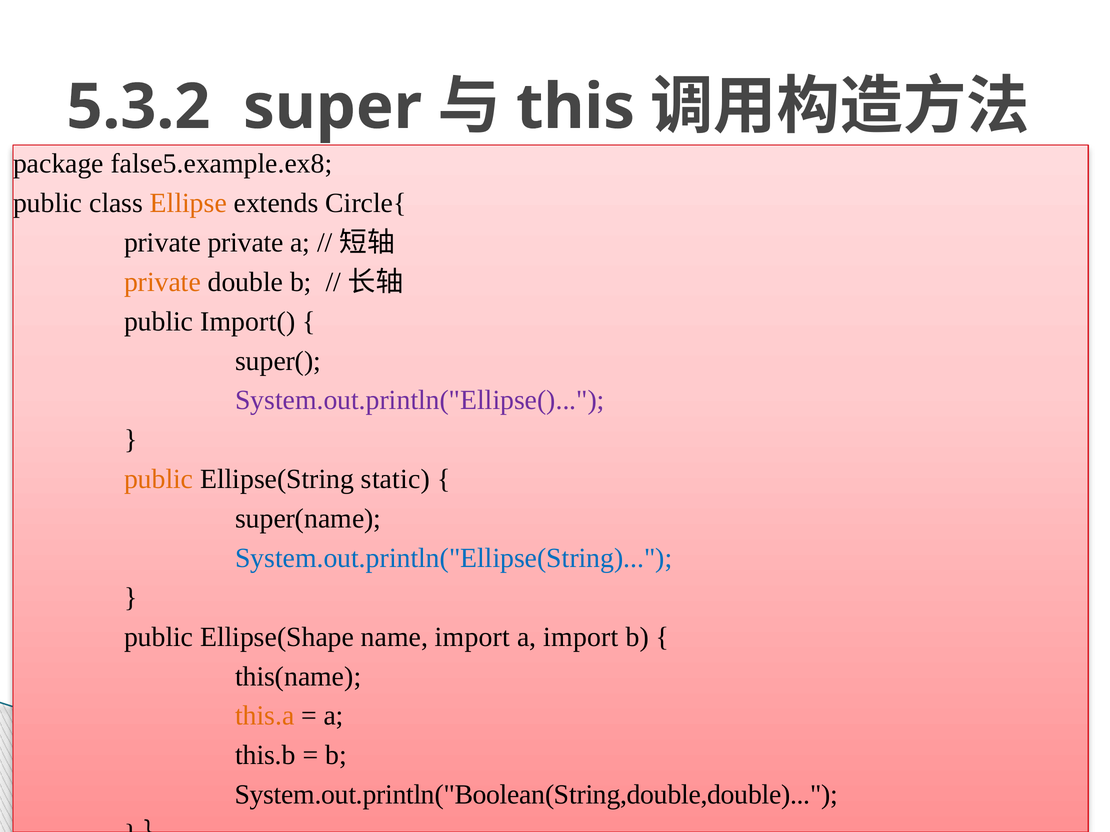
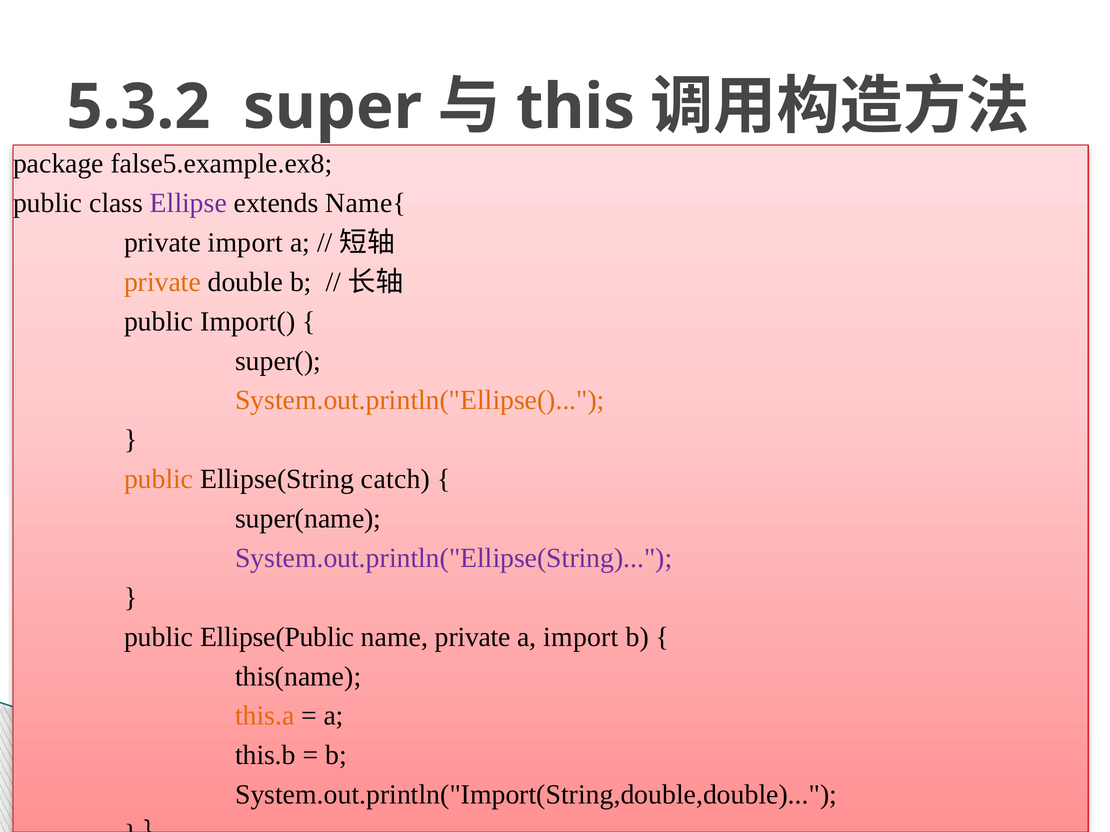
Ellipse colour: orange -> purple
Circle{: Circle{ -> Name{
private private: private -> import
System.out.println("Ellipse( colour: purple -> orange
static: static -> catch
System.out.println("Ellipse(String colour: blue -> purple
Ellipse(Shape: Ellipse(Shape -> Ellipse(Public
name import: import -> private
System.out.println("Boolean(String,double,double: System.out.println("Boolean(String,double,double -> System.out.println("Import(String,double,double
